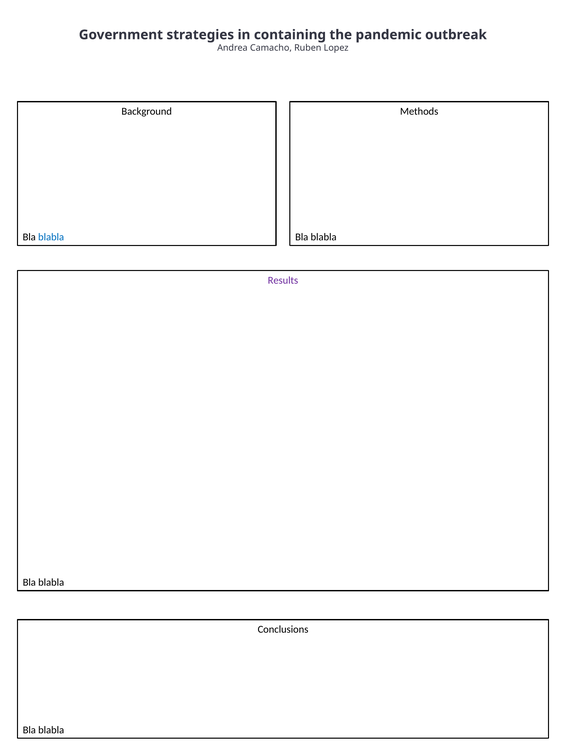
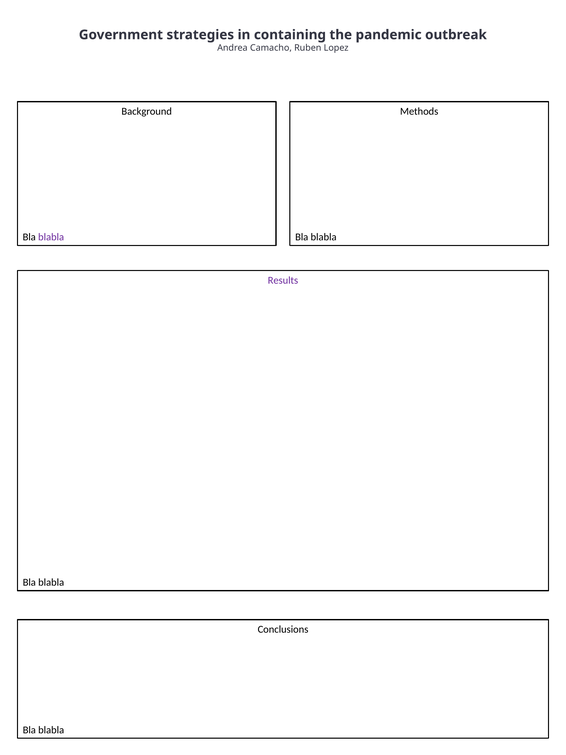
blabla at (51, 237) colour: blue -> purple
